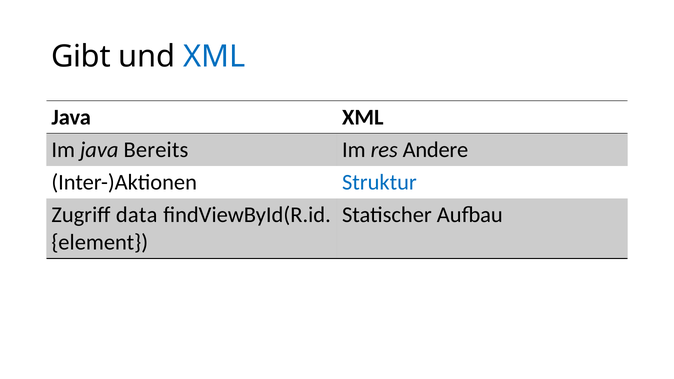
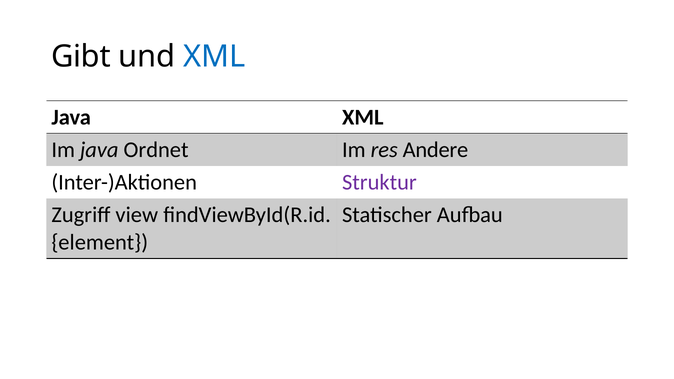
Bereits: Bereits -> Ordnet
Struktur colour: blue -> purple
data: data -> view
